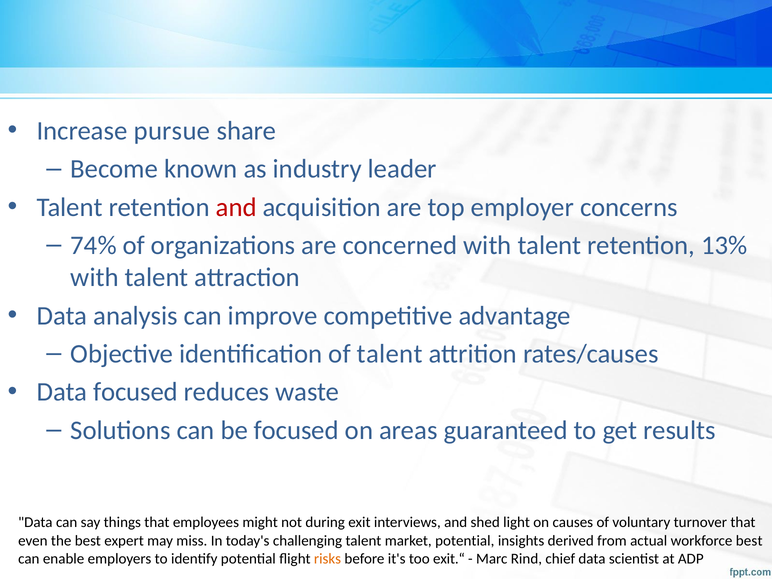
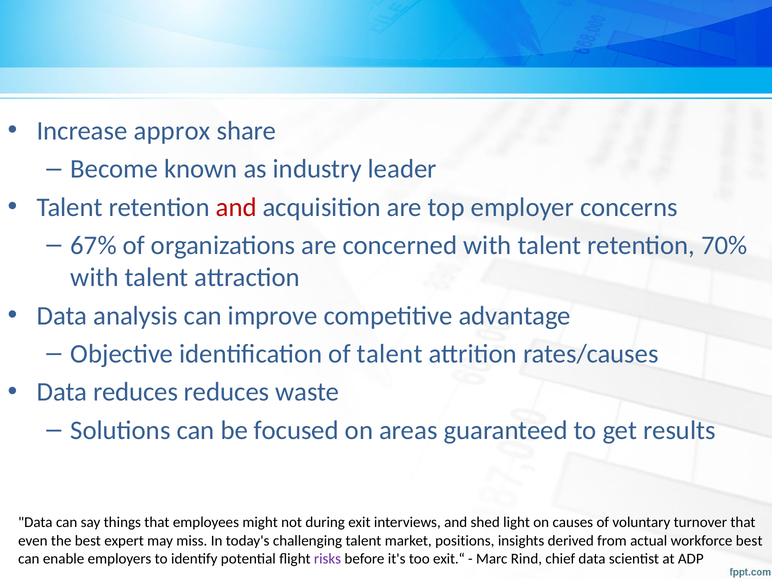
pursue: pursue -> approx
74%: 74% -> 67%
13%: 13% -> 70%
Data focused: focused -> reduces
market potential: potential -> positions
risks colour: orange -> purple
